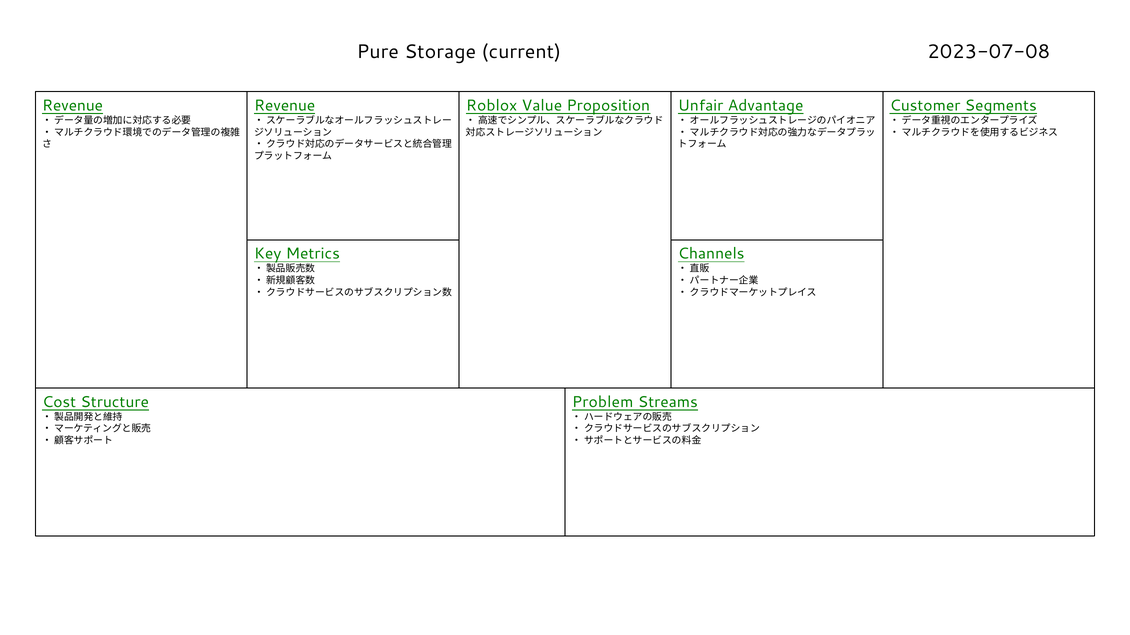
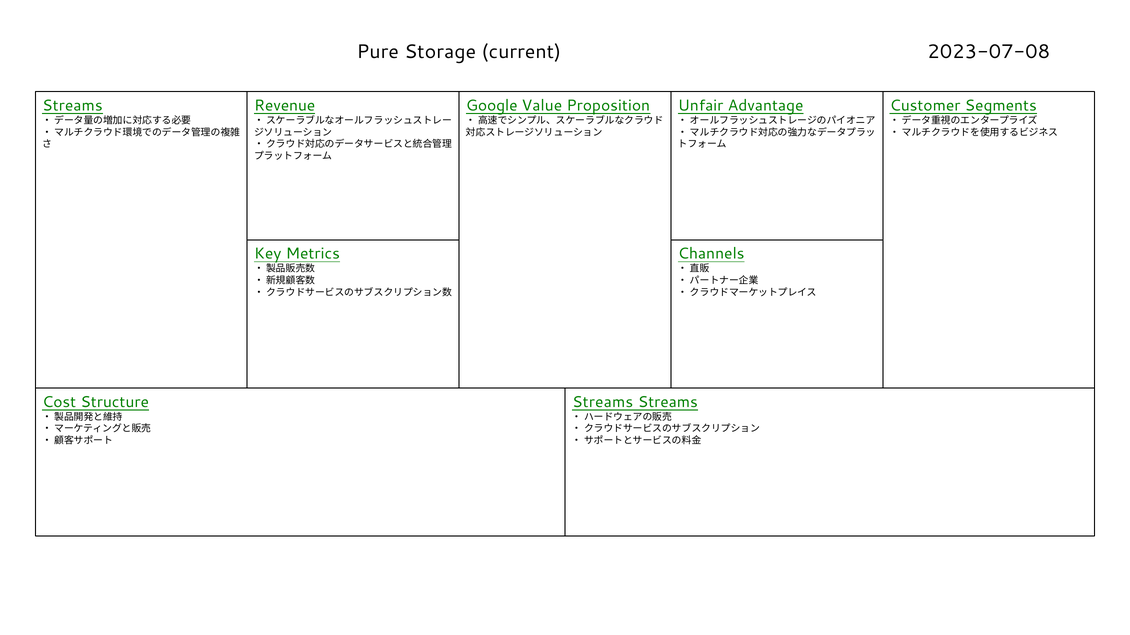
Revenue at (73, 106): Revenue -> Streams
Roblox: Roblox -> Google
Problem at (603, 402): Problem -> Streams
